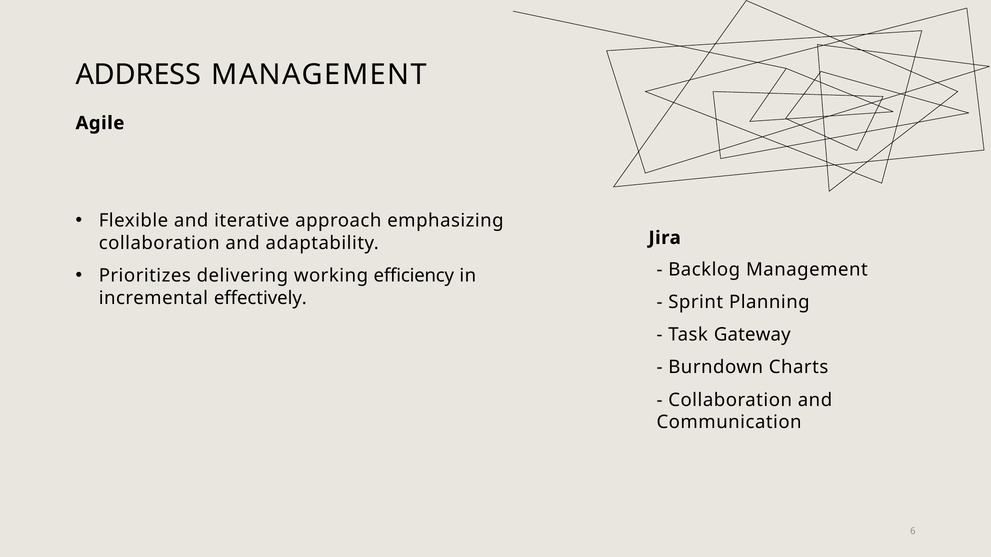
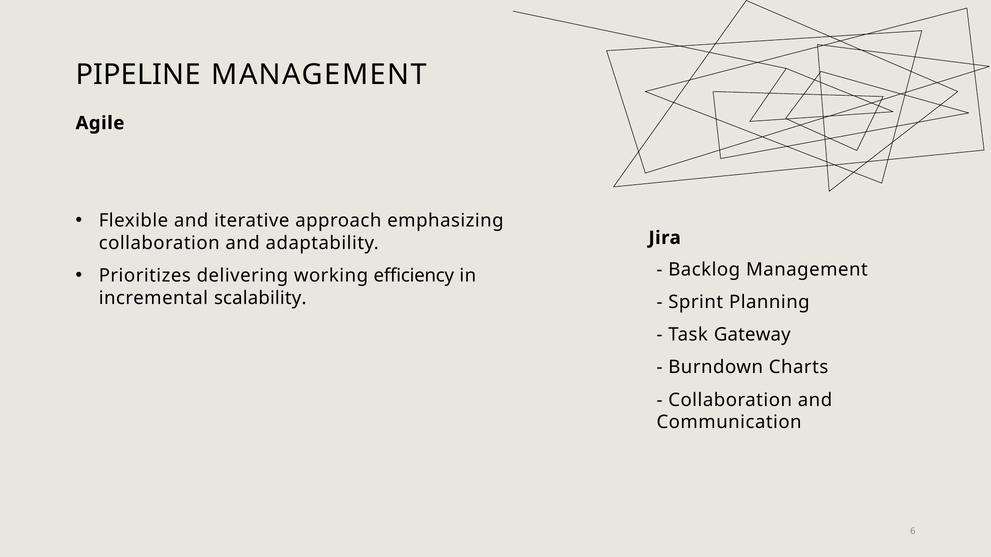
ADDRESS: ADDRESS -> PIPELINE
effectively: effectively -> scalability
